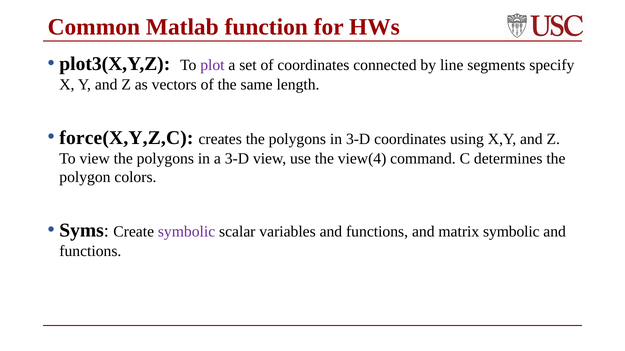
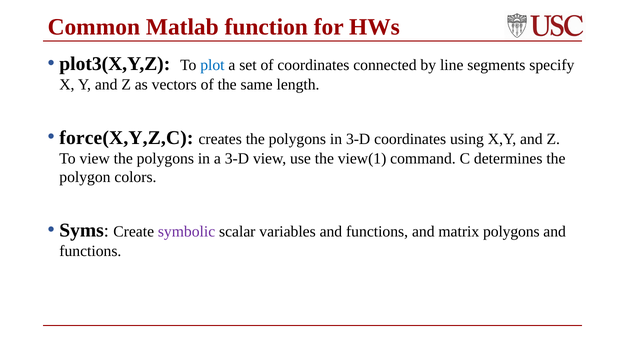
plot colour: purple -> blue
view(4: view(4 -> view(1
matrix symbolic: symbolic -> polygons
